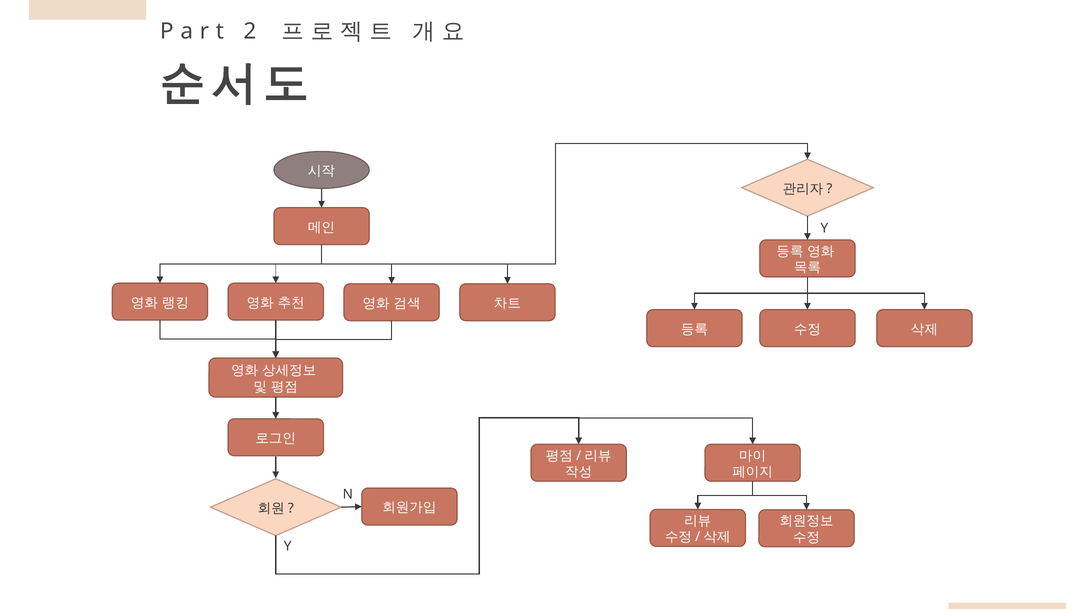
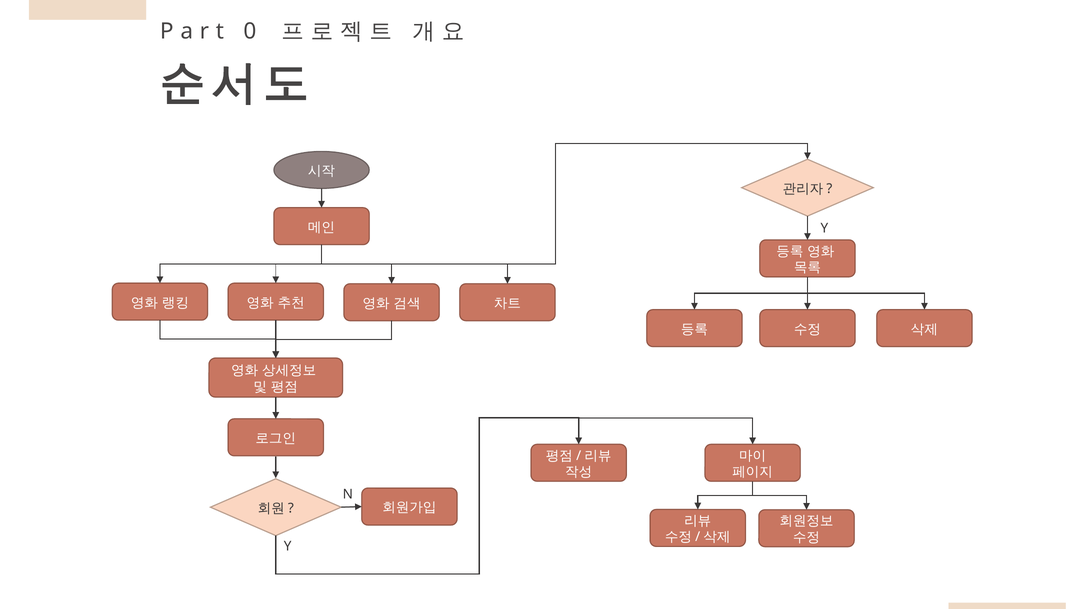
2: 2 -> 0
